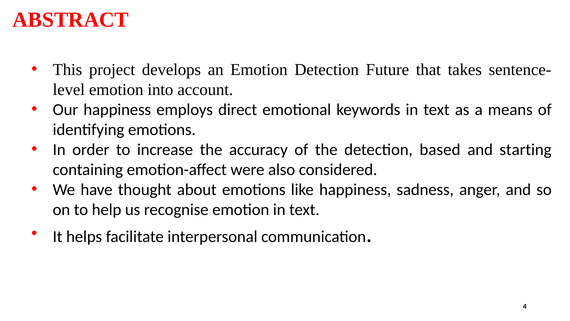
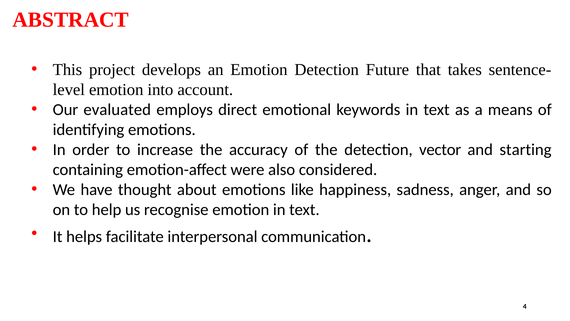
Our happiness: happiness -> evaluated
based: based -> vector
